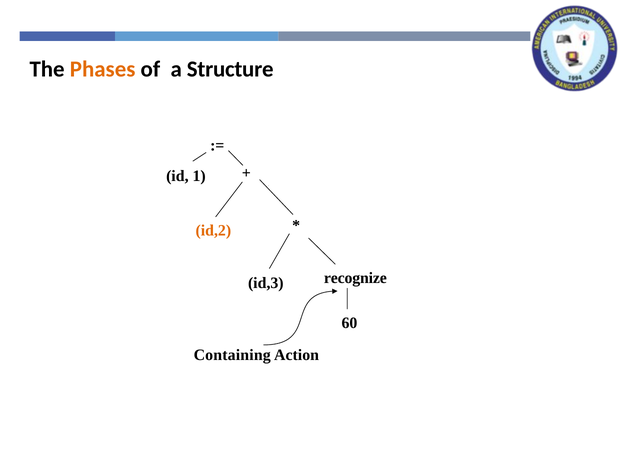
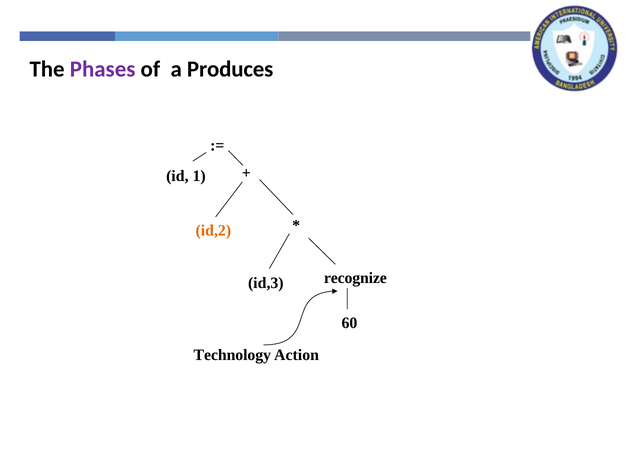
Phases colour: orange -> purple
Structure: Structure -> Produces
Containing: Containing -> Technology
